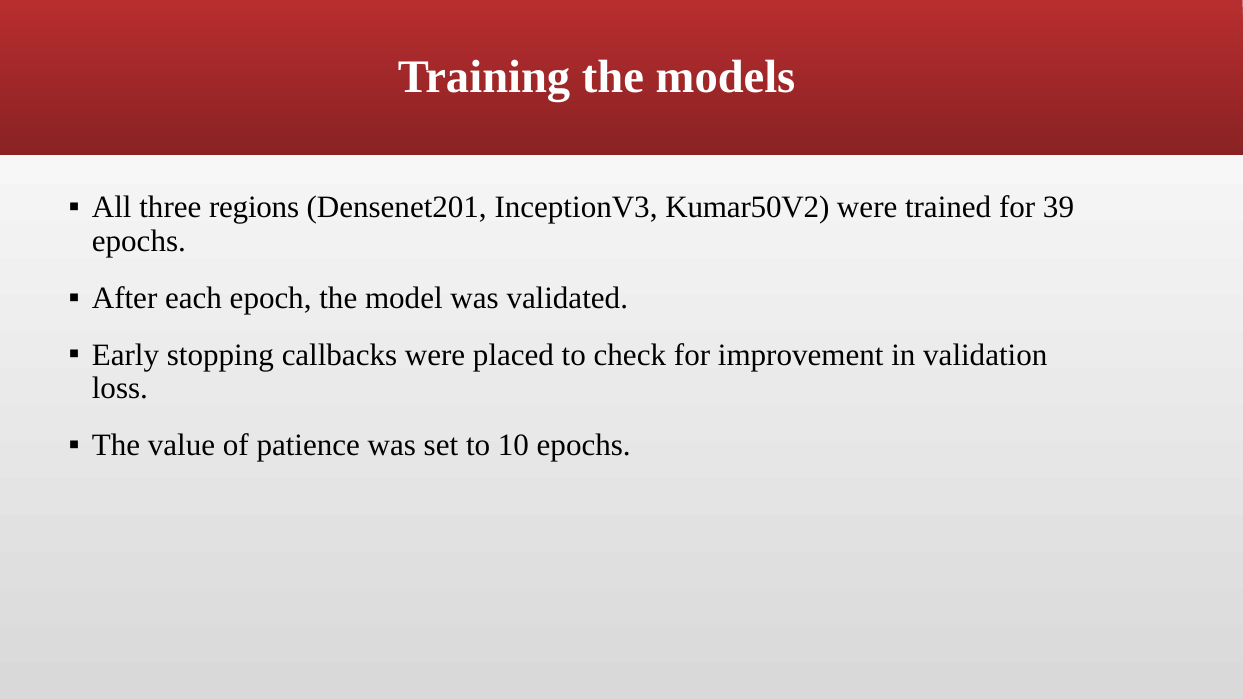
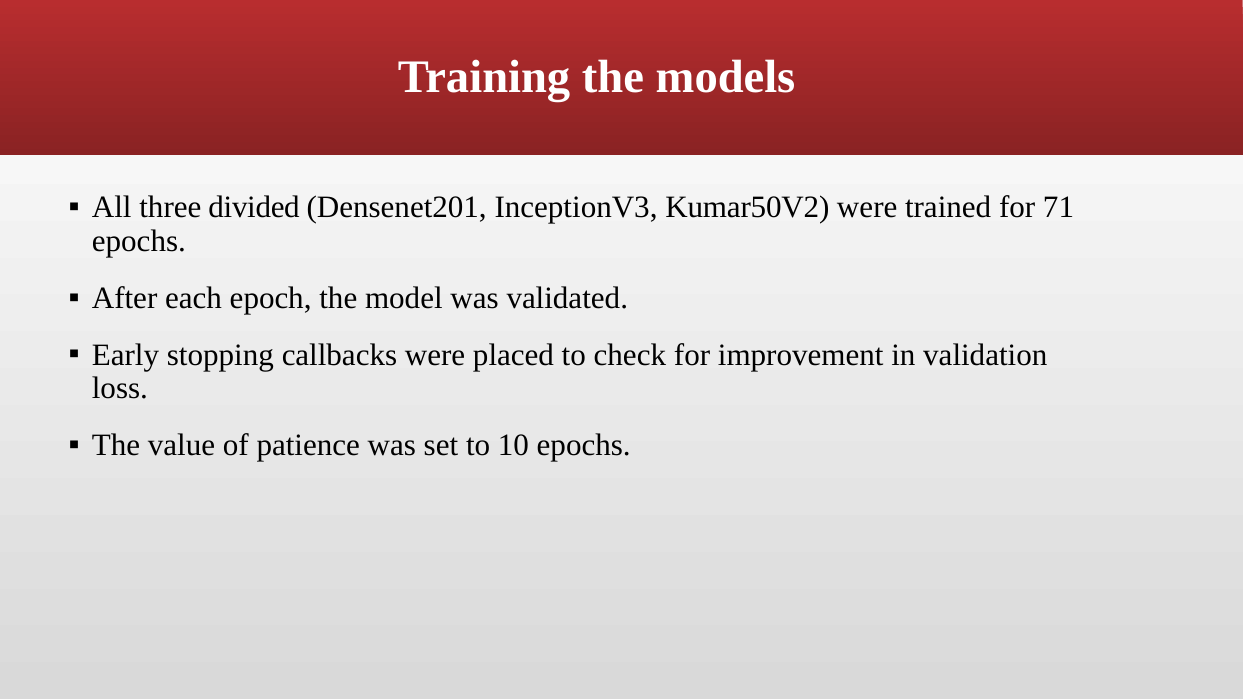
regions: regions -> divided
39: 39 -> 71
